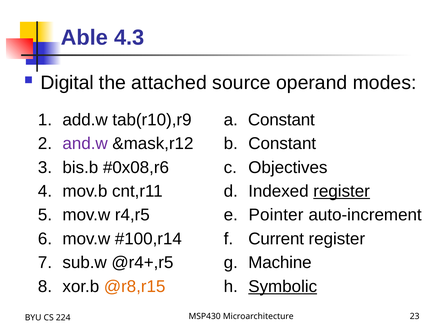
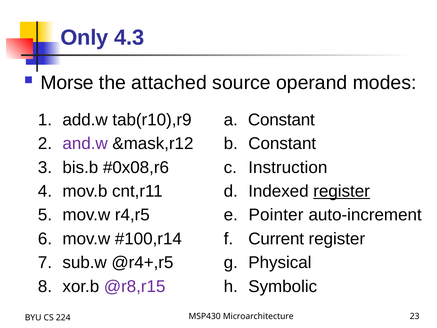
Able: Able -> Only
Digital: Digital -> Morse
Objectives: Objectives -> Instruction
Machine: Machine -> Physical
@r8,r15 colour: orange -> purple
Symbolic underline: present -> none
